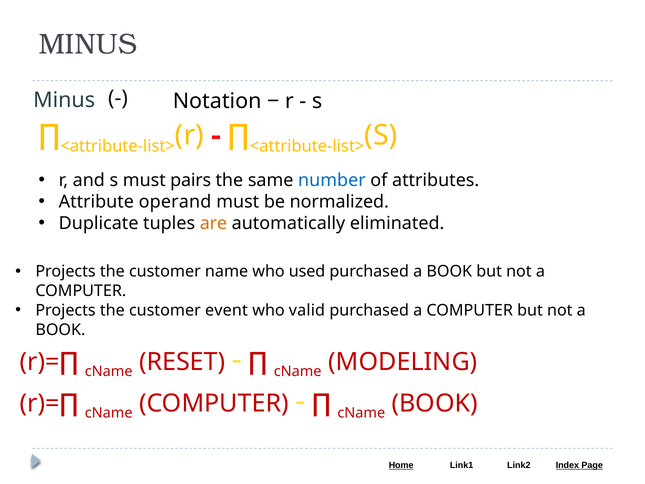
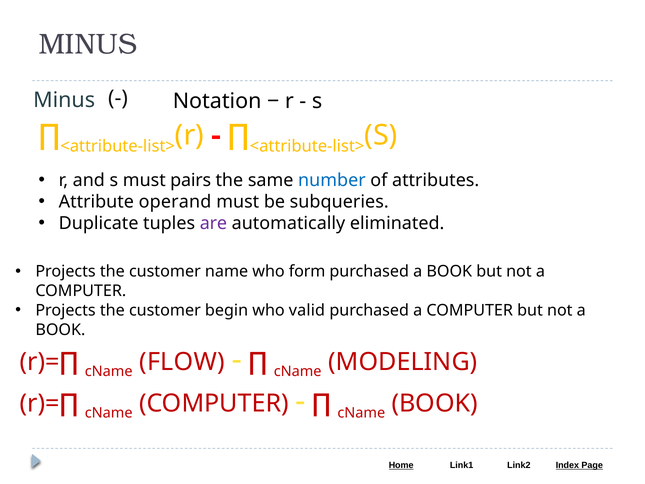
normalized: normalized -> subqueries
are colour: orange -> purple
used: used -> form
event: event -> begin
RESET: RESET -> FLOW
